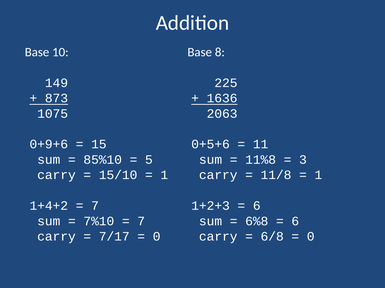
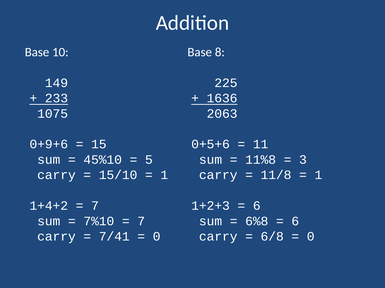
873: 873 -> 233
85%10: 85%10 -> 45%10
7/17: 7/17 -> 7/41
